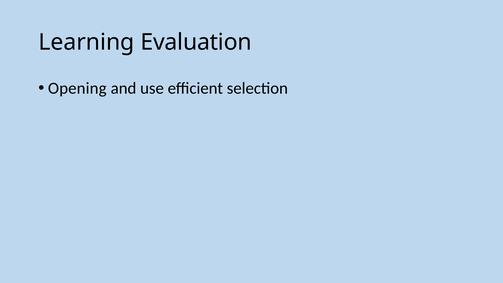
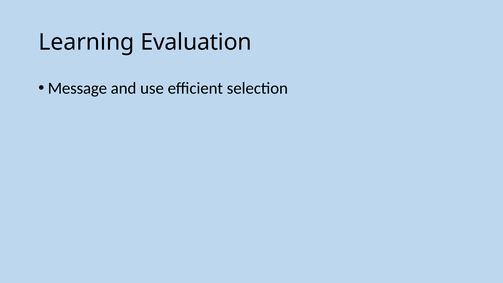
Opening: Opening -> Message
